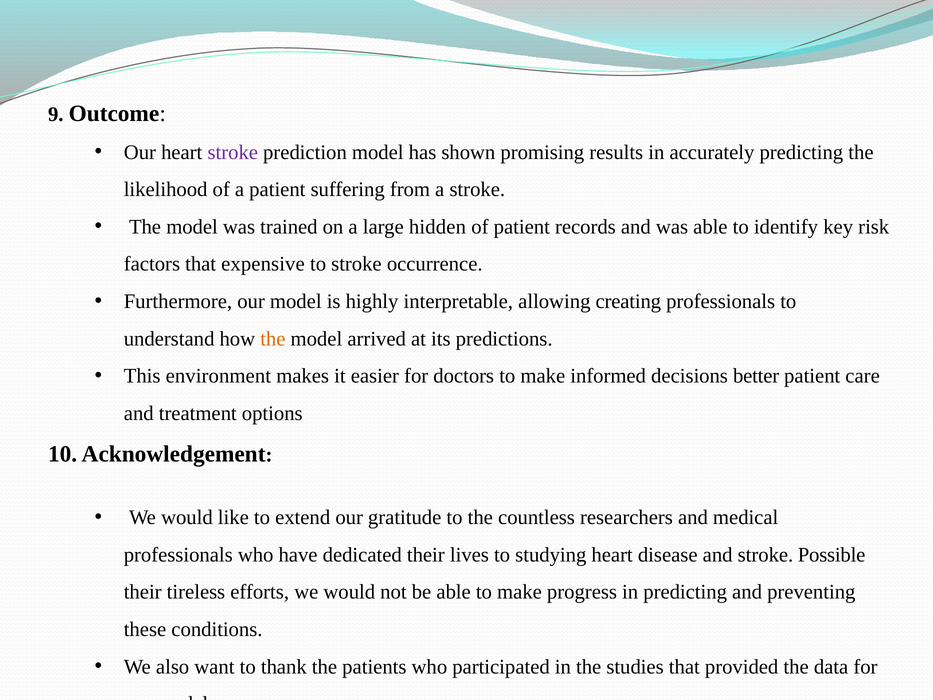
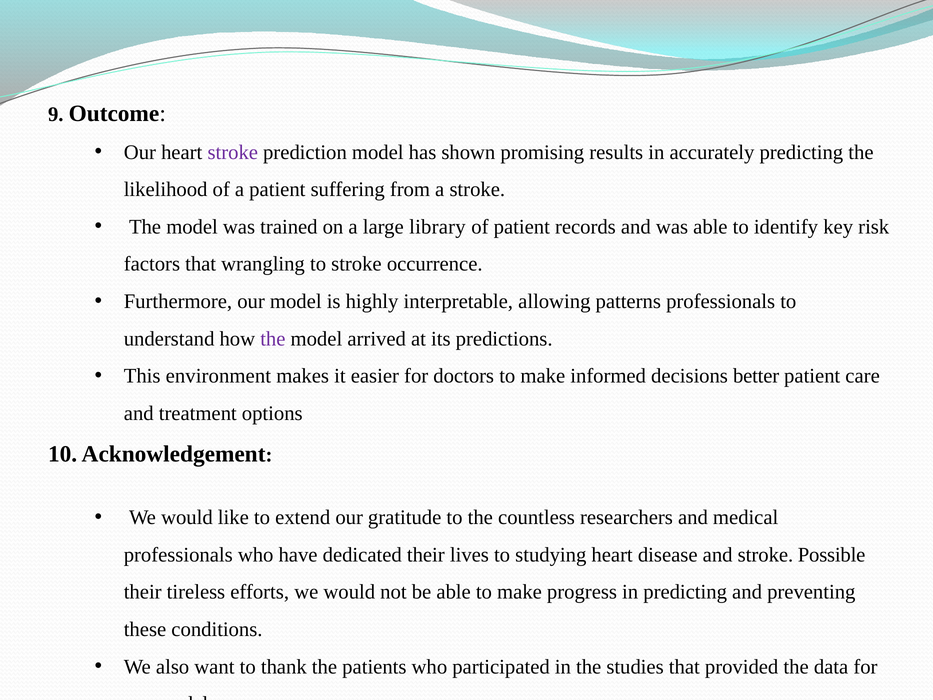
hidden: hidden -> library
expensive: expensive -> wrangling
creating: creating -> patterns
the at (273, 339) colour: orange -> purple
